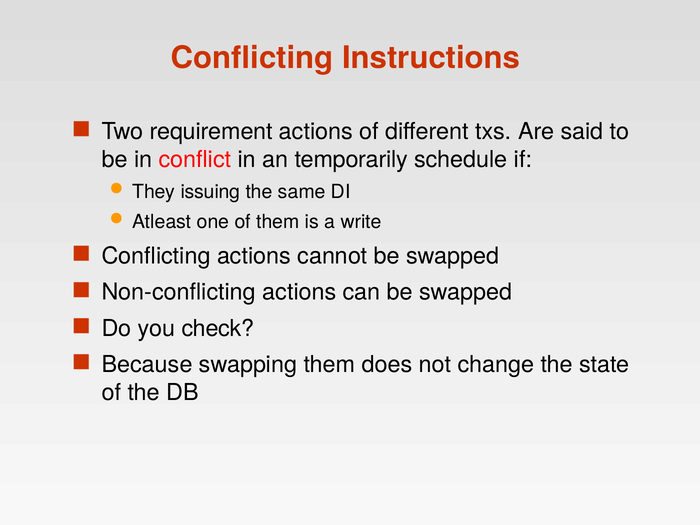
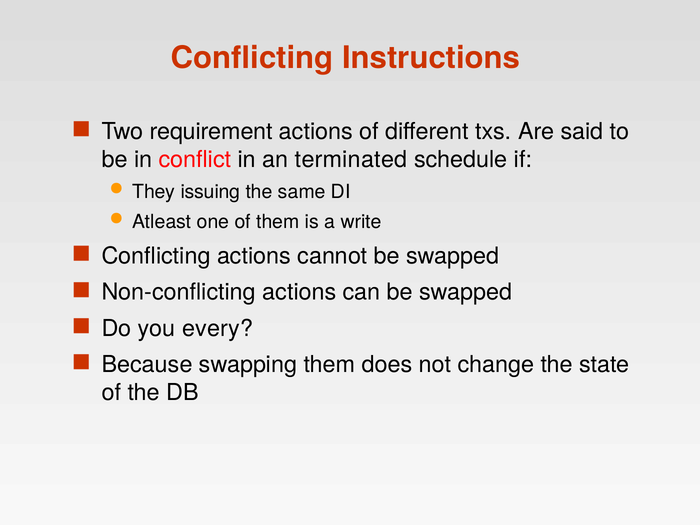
temporarily: temporarily -> terminated
check: check -> every
